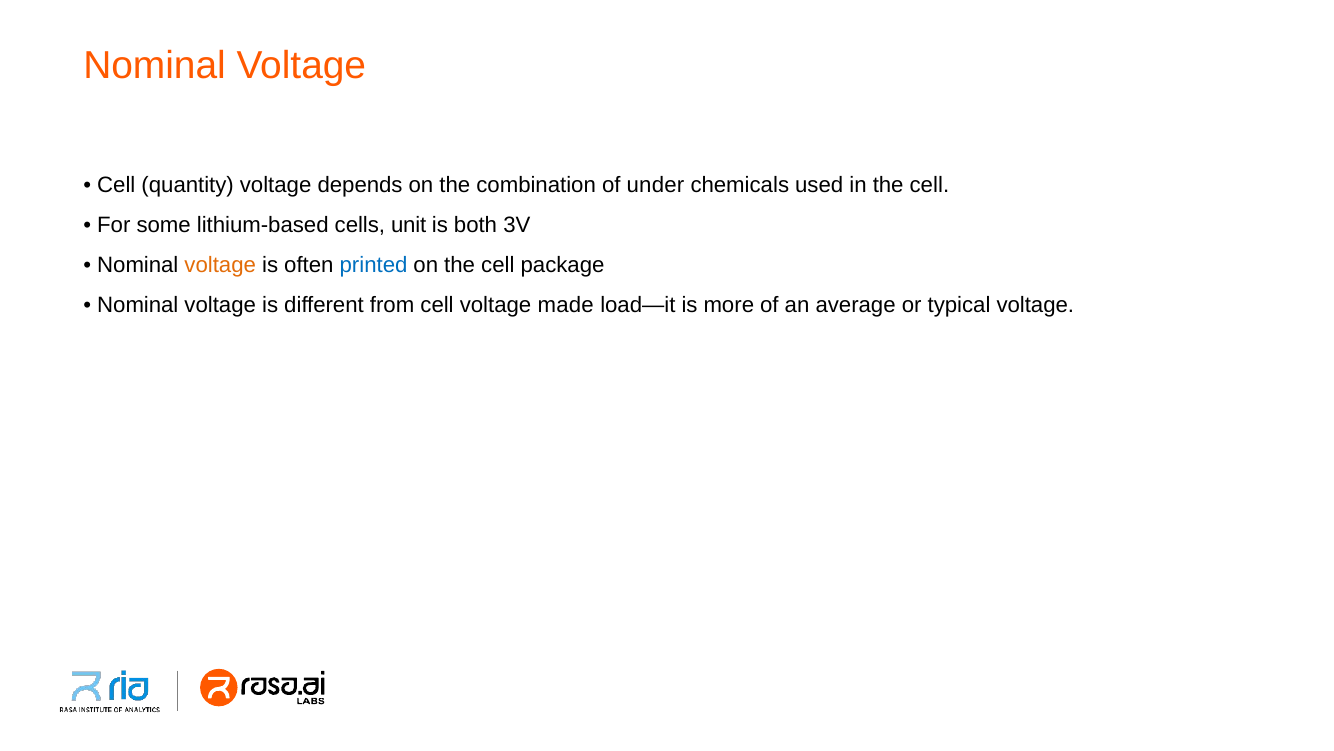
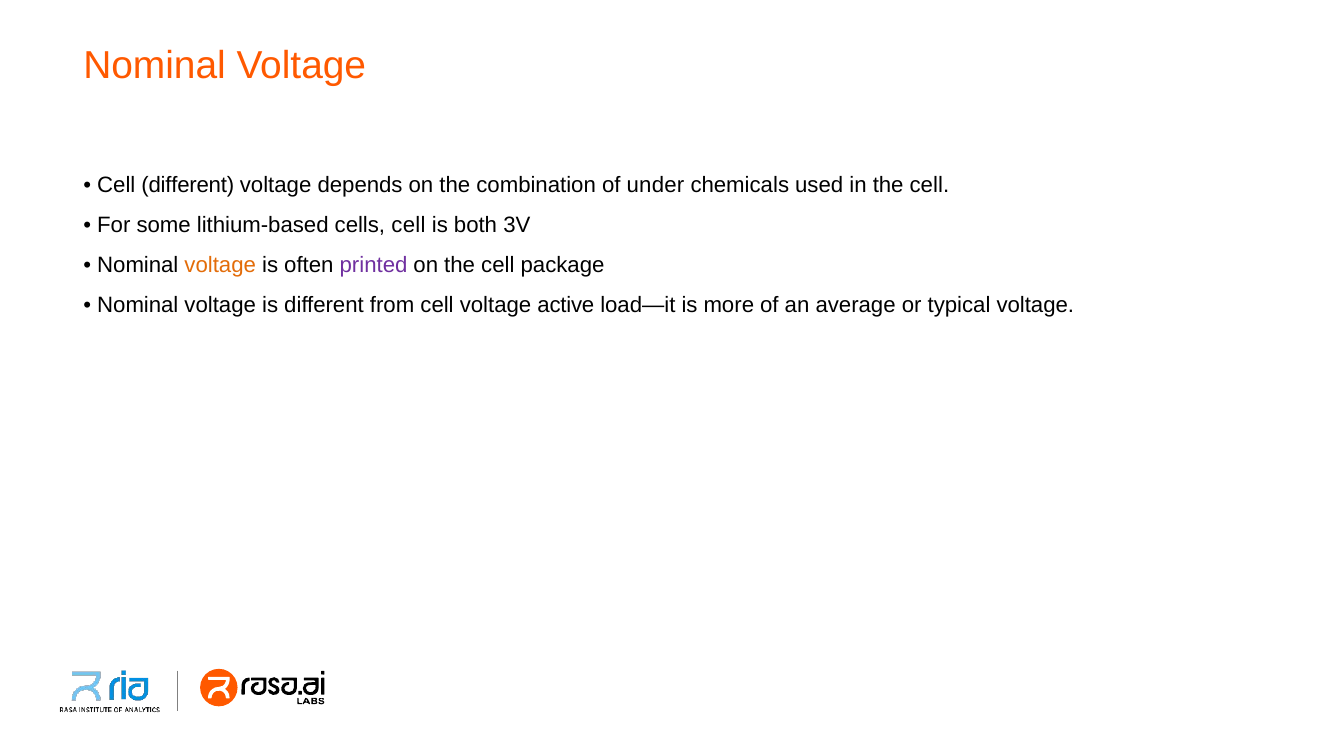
Cell quantity: quantity -> different
cells unit: unit -> cell
printed colour: blue -> purple
made: made -> active
